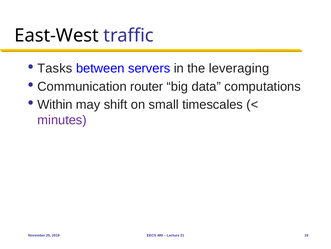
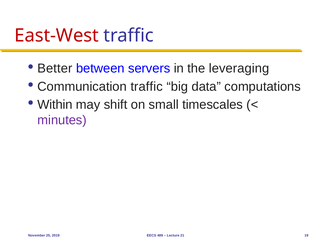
East-West colour: black -> red
Tasks: Tasks -> Better
Communication router: router -> traffic
